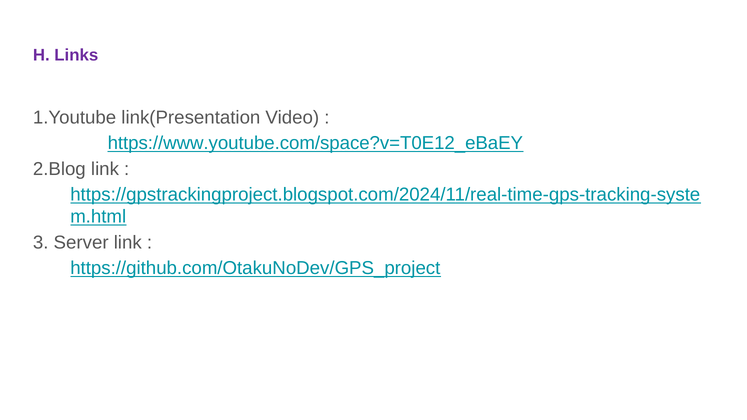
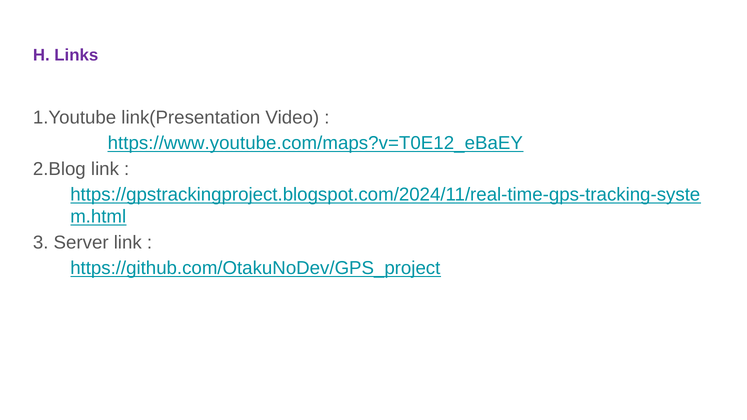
https://www.youtube.com/space?v=T0E12_eBaEY: https://www.youtube.com/space?v=T0E12_eBaEY -> https://www.youtube.com/maps?v=T0E12_eBaEY
